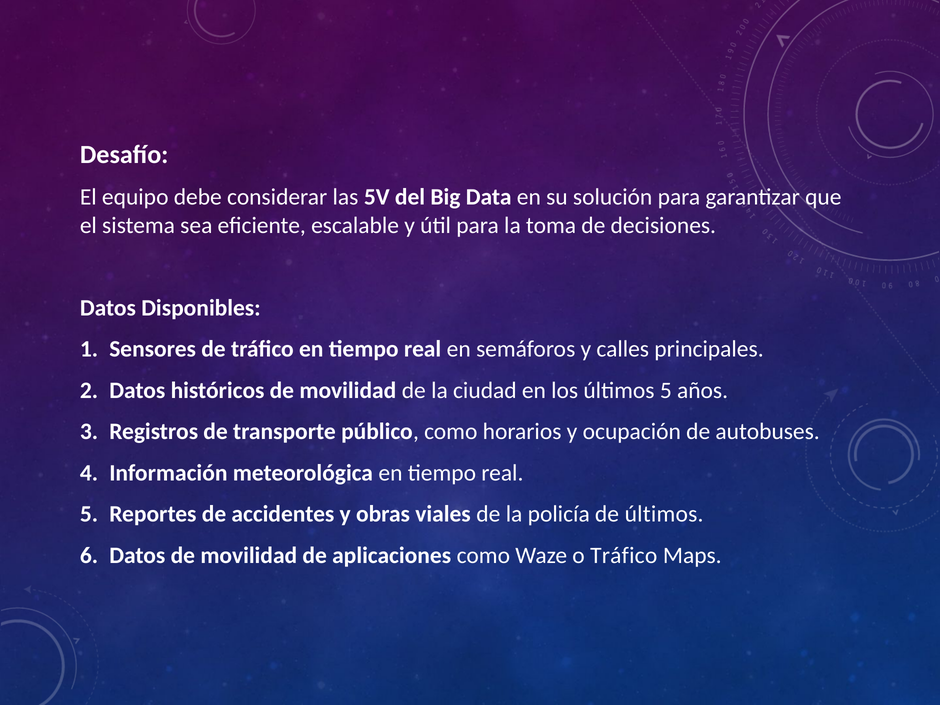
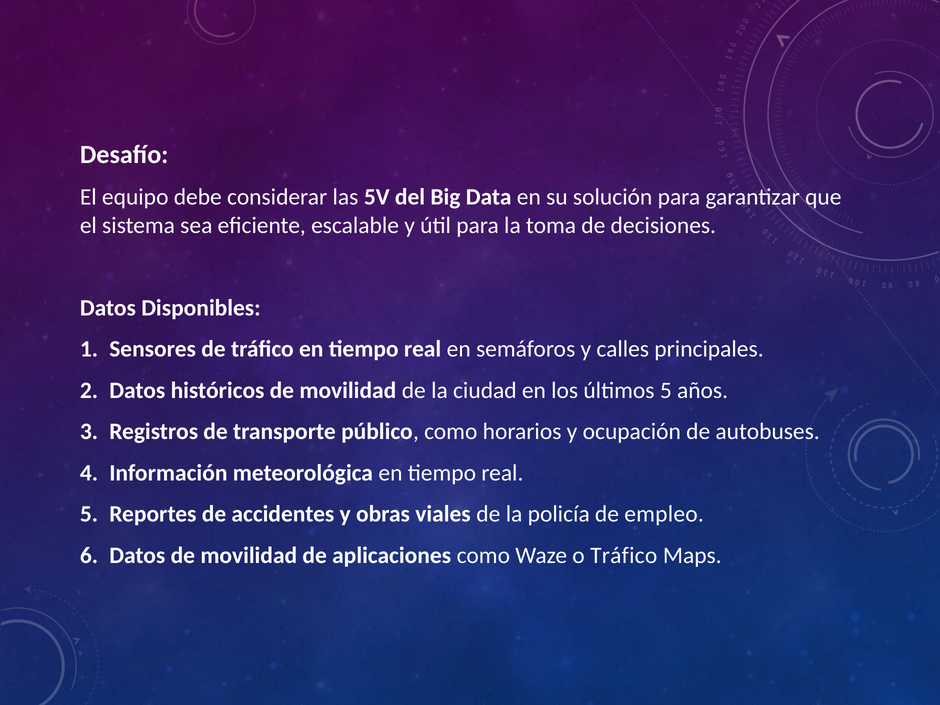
de últimos: últimos -> empleo
